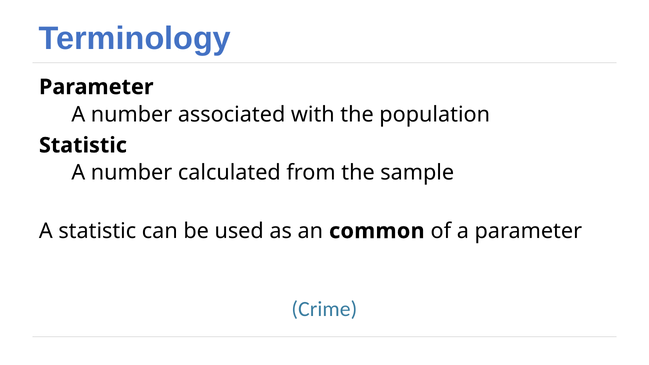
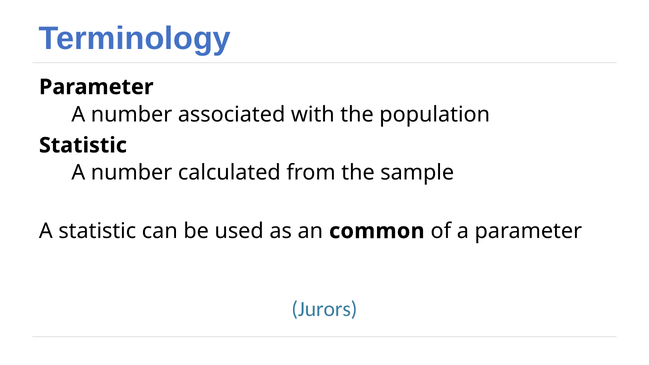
Crime: Crime -> Jurors
